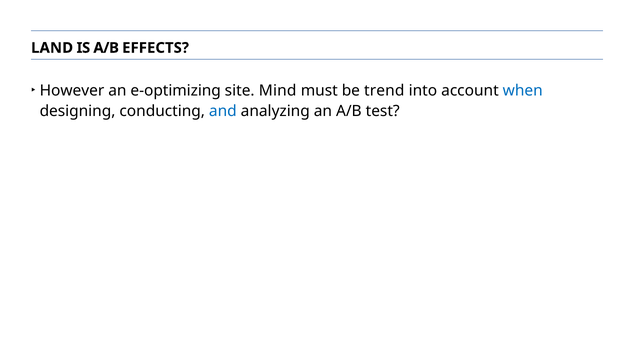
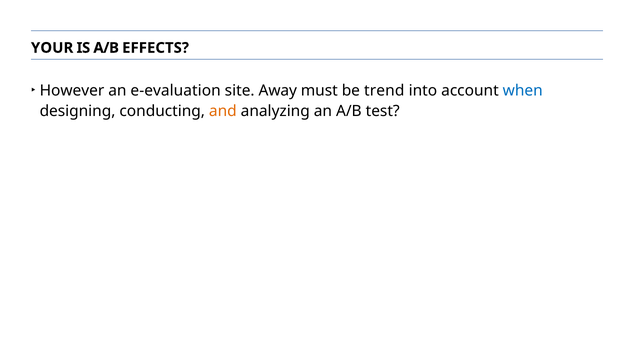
LAND: LAND -> YOUR
e-optimizing: e-optimizing -> e-evaluation
Mind: Mind -> Away
and colour: blue -> orange
